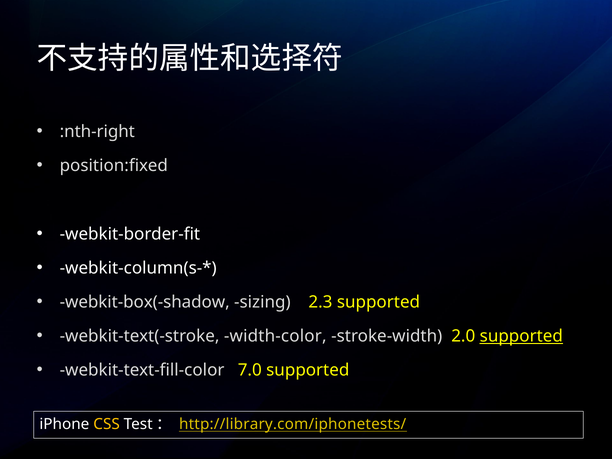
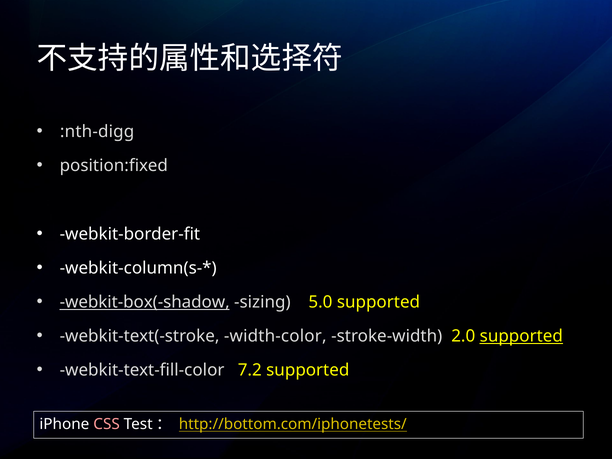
:nth-right: :nth-right -> :nth-digg
webkit-box(-shadow underline: none -> present
2.3: 2.3 -> 5.0
7.0: 7.0 -> 7.2
CSS colour: yellow -> pink
http://library.com/iphonetests/: http://library.com/iphonetests/ -> http://bottom.com/iphonetests/
